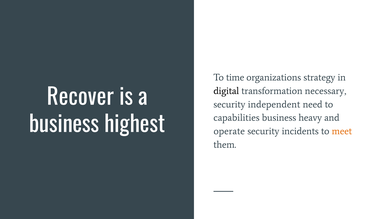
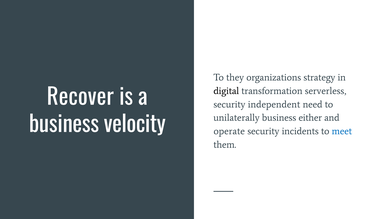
time: time -> they
necessary: necessary -> serverless
capabilities: capabilities -> unilaterally
heavy: heavy -> either
highest: highest -> velocity
meet colour: orange -> blue
